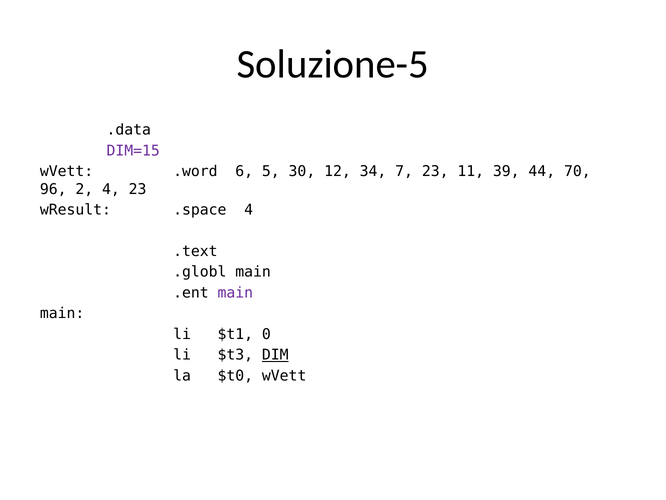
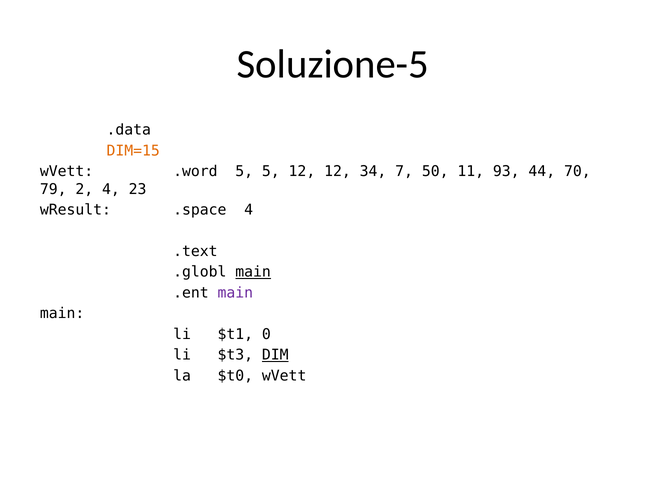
DIM=15 colour: purple -> orange
.word 6: 6 -> 5
5 30: 30 -> 12
7 23: 23 -> 50
39: 39 -> 93
96: 96 -> 79
main at (253, 272) underline: none -> present
